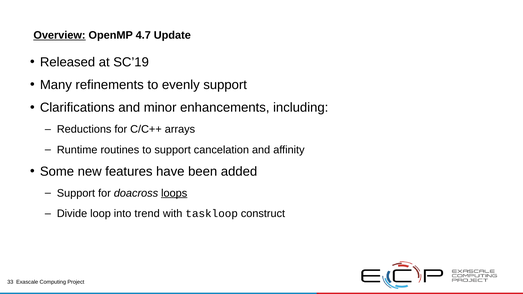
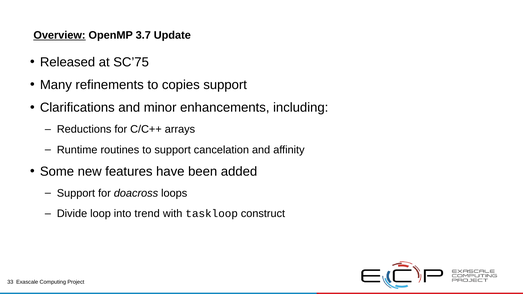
4.7: 4.7 -> 3.7
SC’19: SC’19 -> SC’75
evenly: evenly -> copies
loops underline: present -> none
